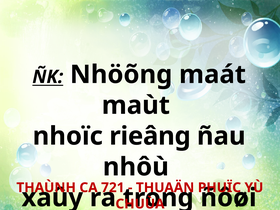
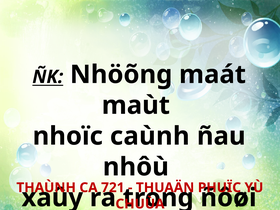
rieâng: rieâng -> caùnh
